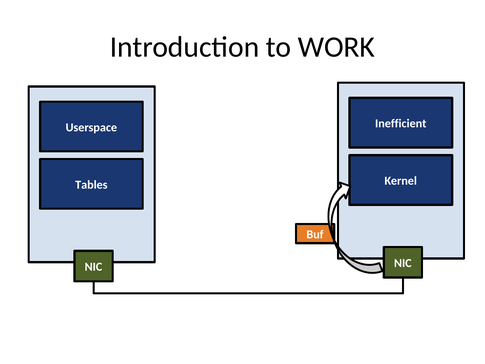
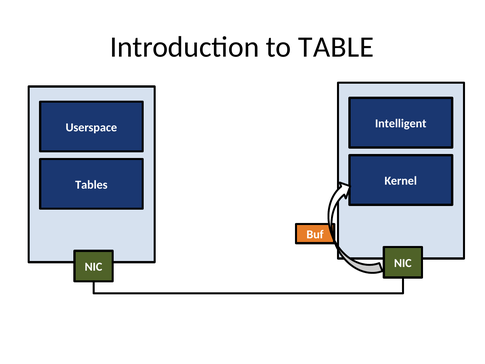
WORK: WORK -> TABLE
Inefficient: Inefficient -> Intelligent
